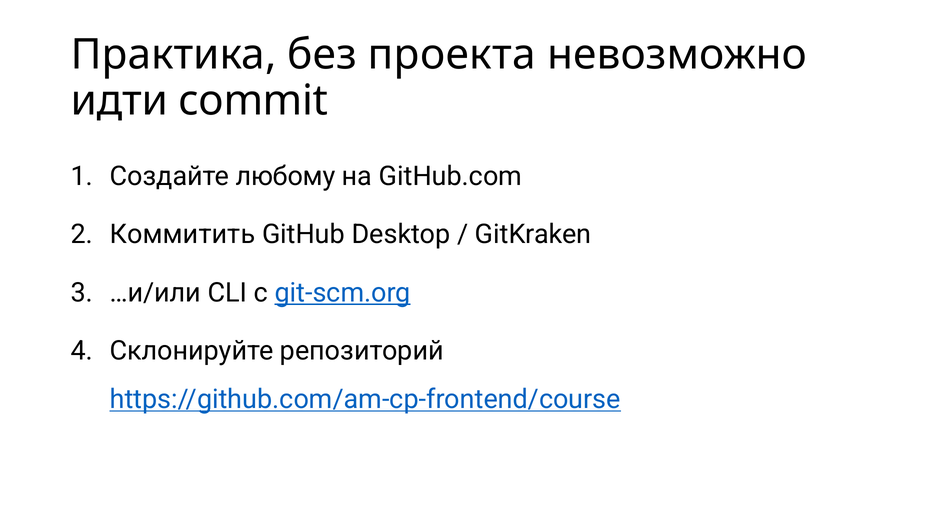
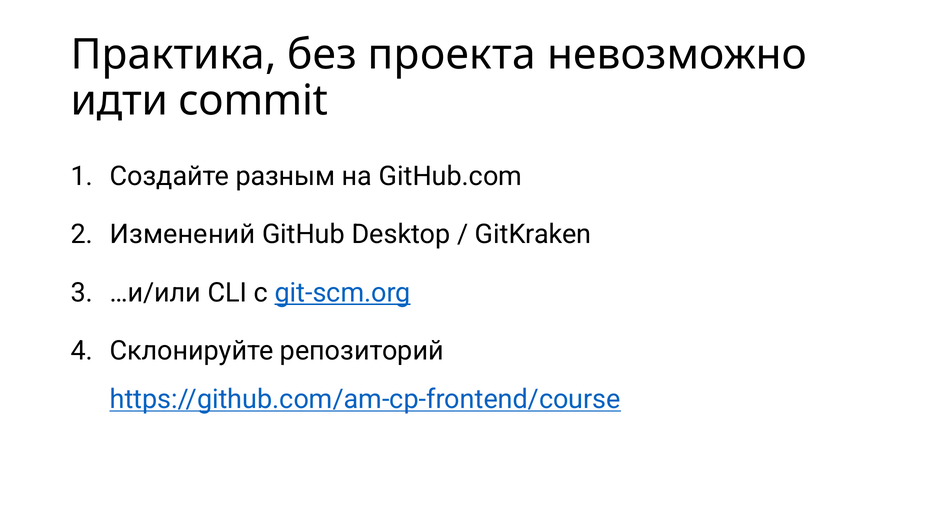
любому: любому -> разным
Коммитить: Коммитить -> Изменений
